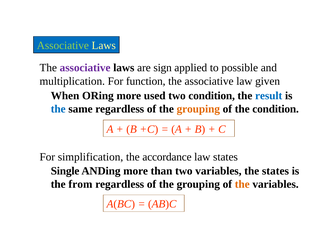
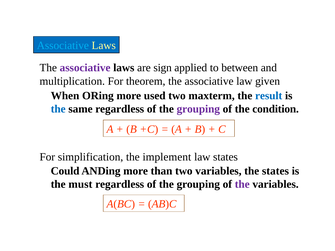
Associative at (63, 45) colour: light green -> light blue
possible: possible -> between
function: function -> theorem
two condition: condition -> maxterm
grouping at (198, 109) colour: orange -> purple
accordance: accordance -> implement
Single: Single -> Could
from: from -> must
the at (242, 184) colour: orange -> purple
